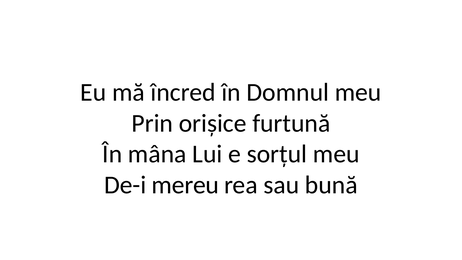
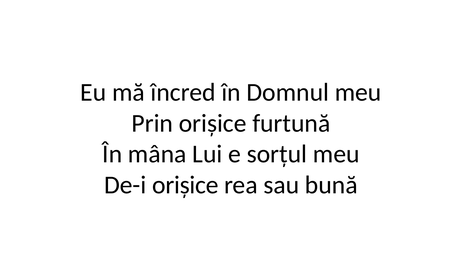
De-i mereu: mereu -> orișice
